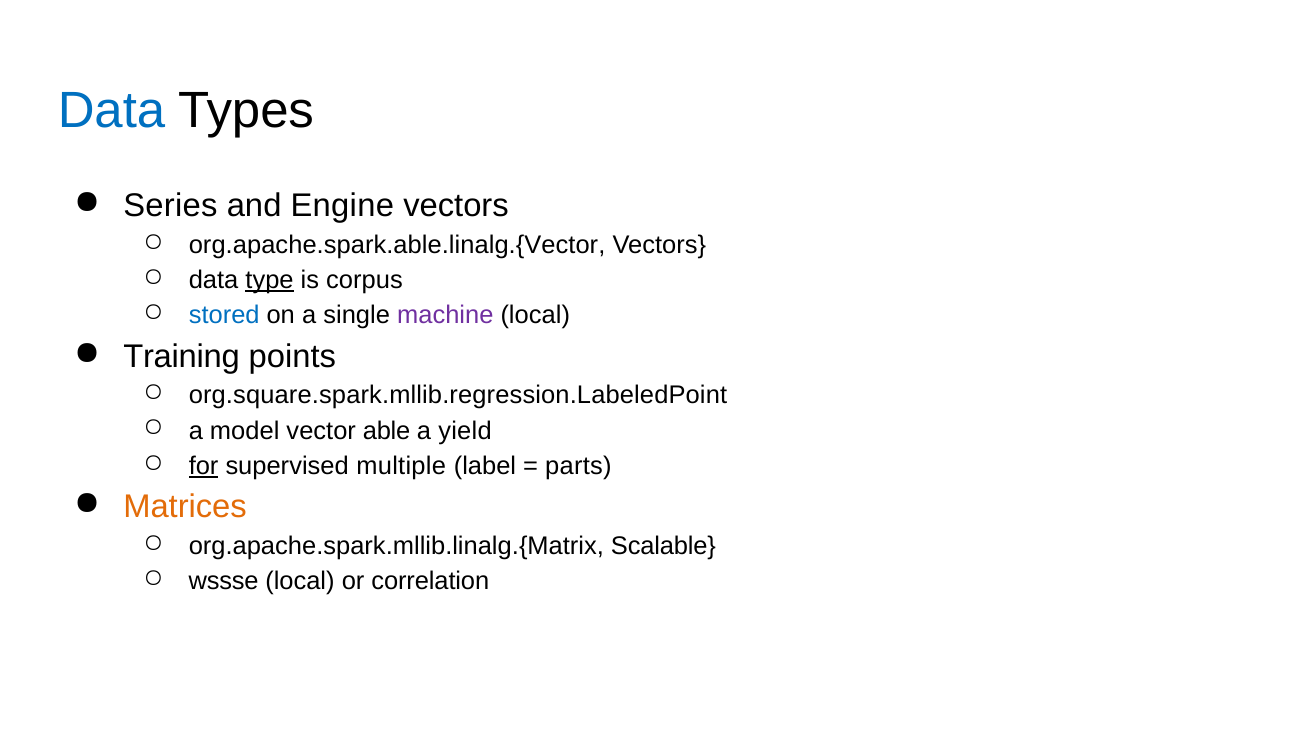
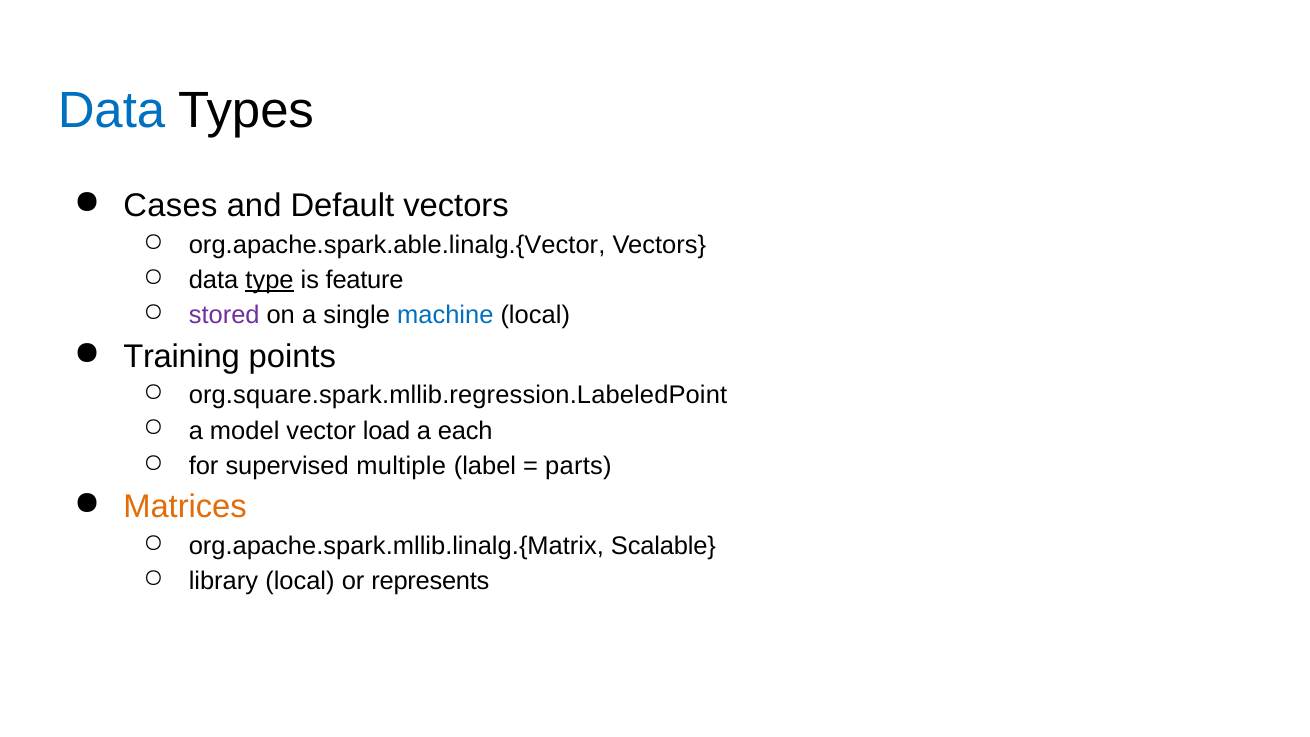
Series: Series -> Cases
Engine: Engine -> Default
corpus: corpus -> feature
stored colour: blue -> purple
machine colour: purple -> blue
able: able -> load
yield: yield -> each
for underline: present -> none
wssse: wssse -> library
correlation: correlation -> represents
